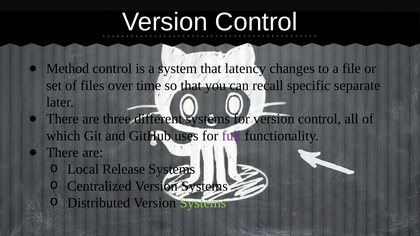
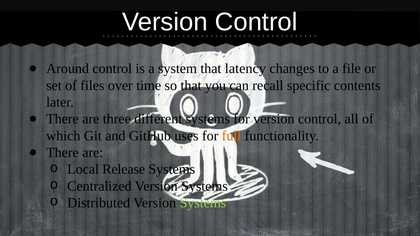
Method: Method -> Around
separate: separate -> contents
full colour: purple -> orange
